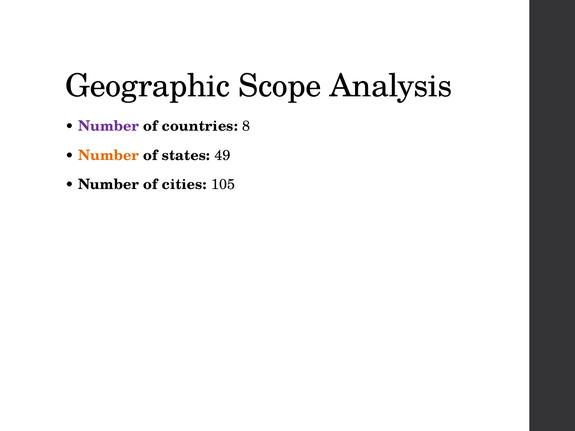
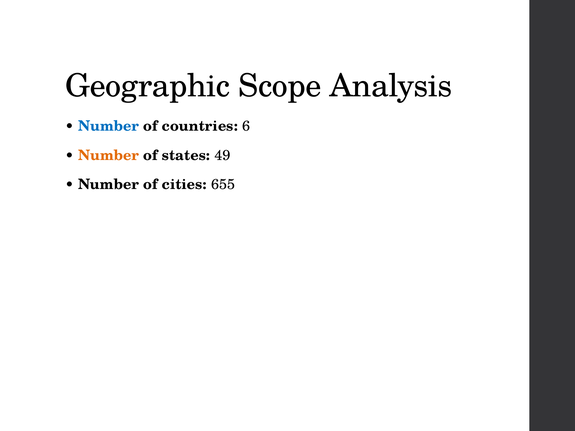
Number at (109, 126) colour: purple -> blue
8: 8 -> 6
105: 105 -> 655
